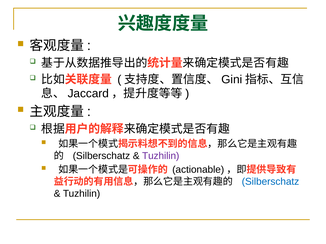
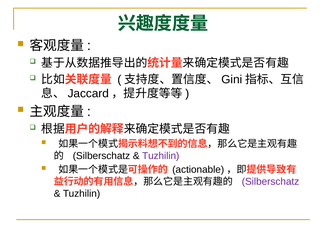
Silberschatz at (270, 182) colour: blue -> purple
